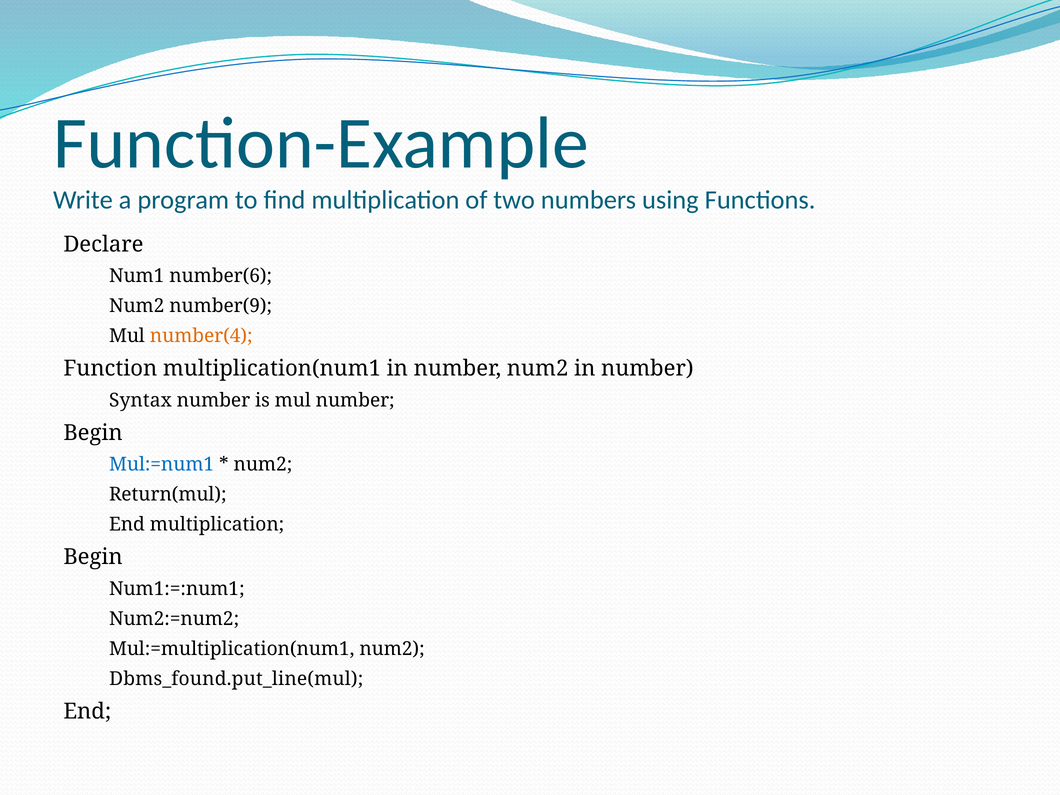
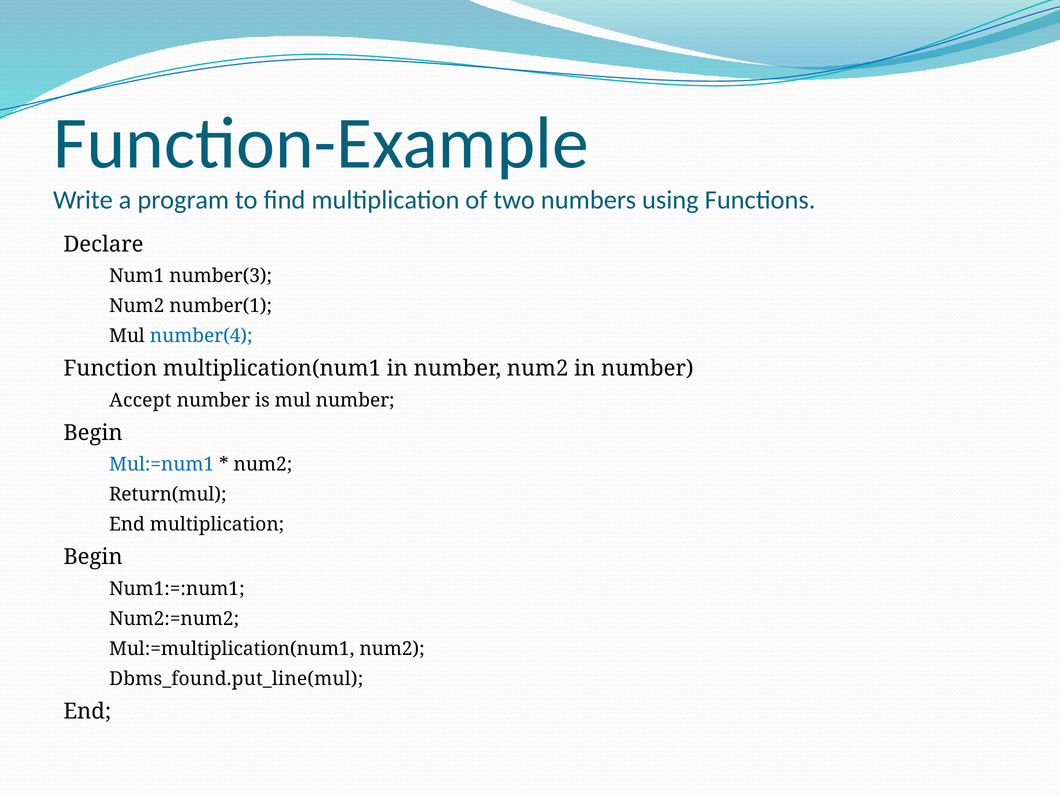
number(6: number(6 -> number(3
number(9: number(9 -> number(1
number(4 colour: orange -> blue
Syntax: Syntax -> Accept
